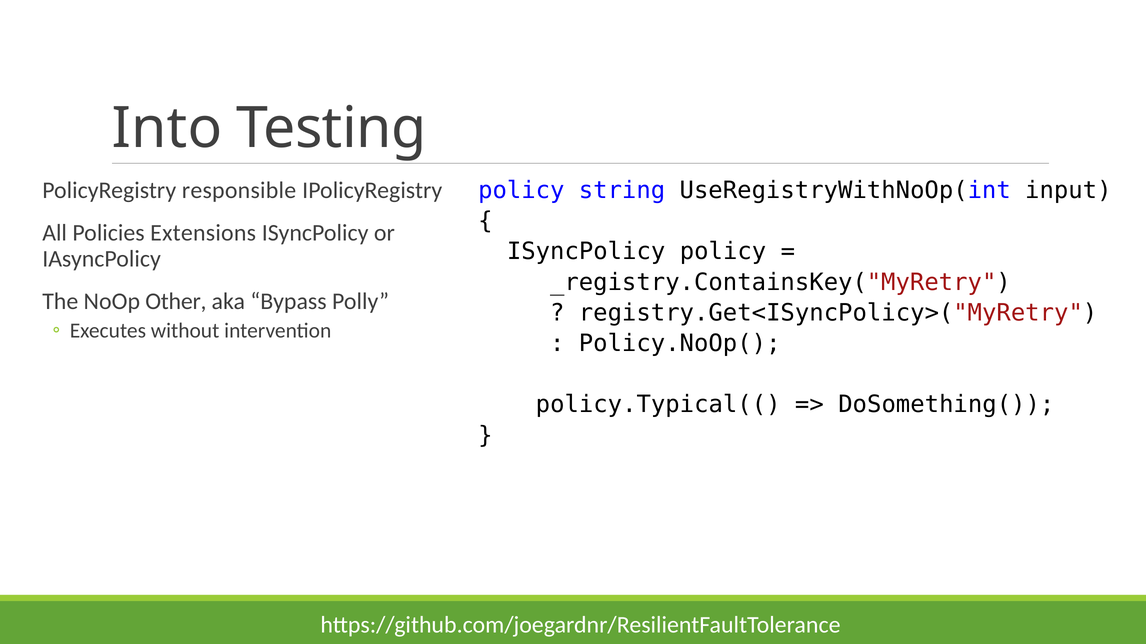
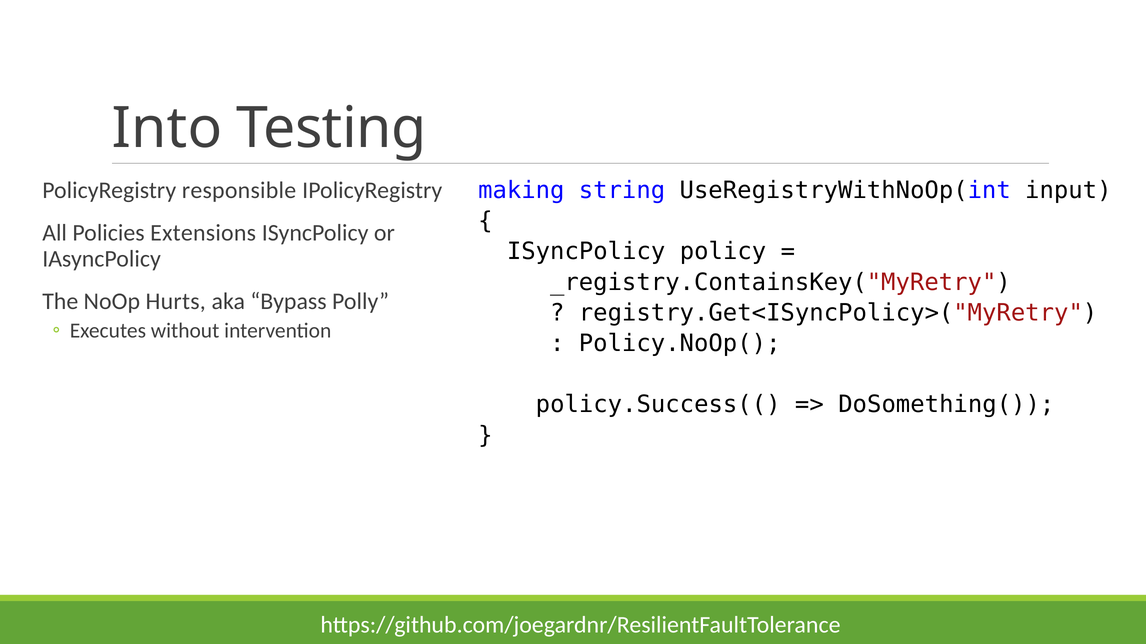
policy at (521, 191): policy -> making
Other: Other -> Hurts
policy.Typical((: policy.Typical(( -> policy.Success((
